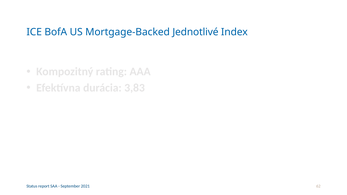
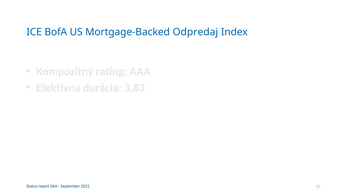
Jednotlivé: Jednotlivé -> Odpredaj
